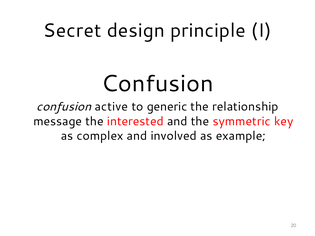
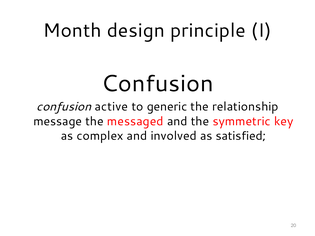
Secret: Secret -> Month
interested: interested -> messaged
example: example -> satisfied
